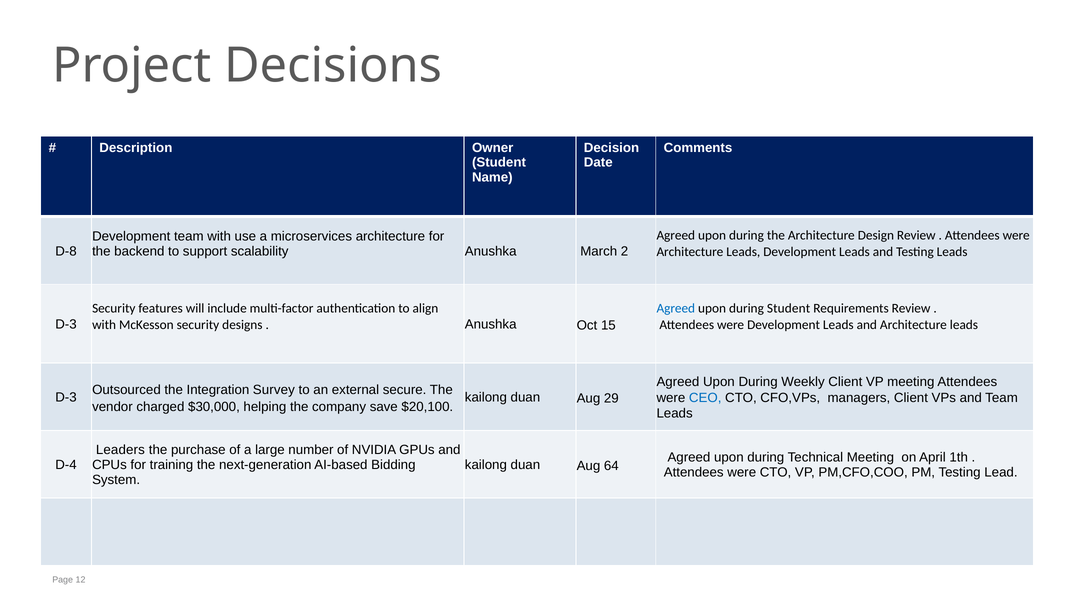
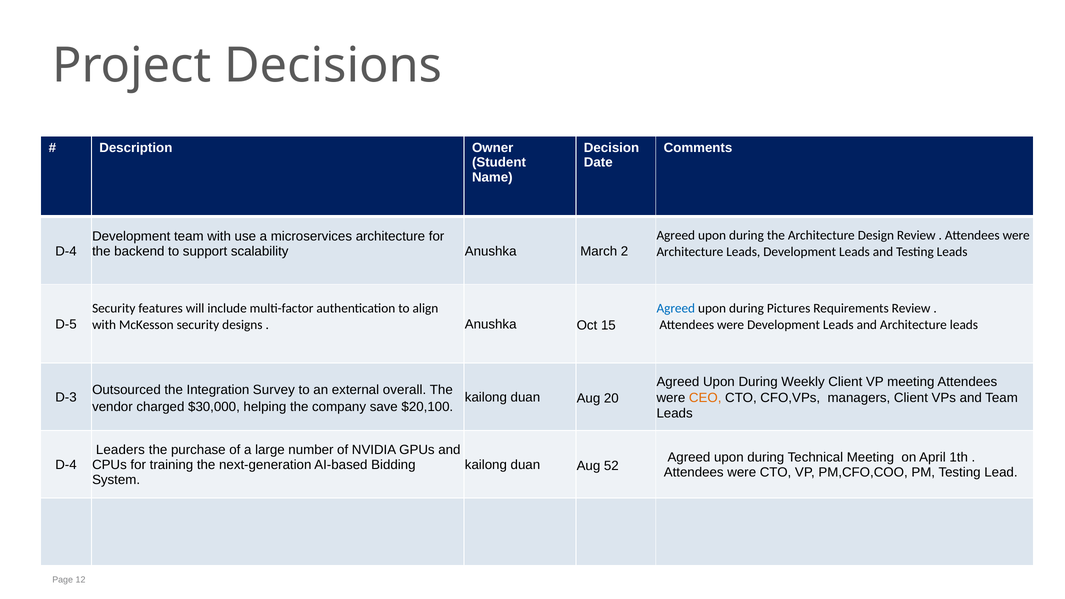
D-8 at (66, 251): D-8 -> D-4
during Student: Student -> Pictures
D-3 at (66, 324): D-3 -> D-5
secure: secure -> overall
29: 29 -> 20
CEO colour: blue -> orange
64: 64 -> 52
